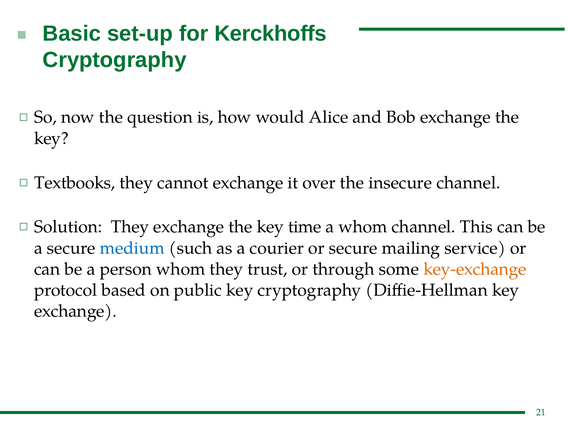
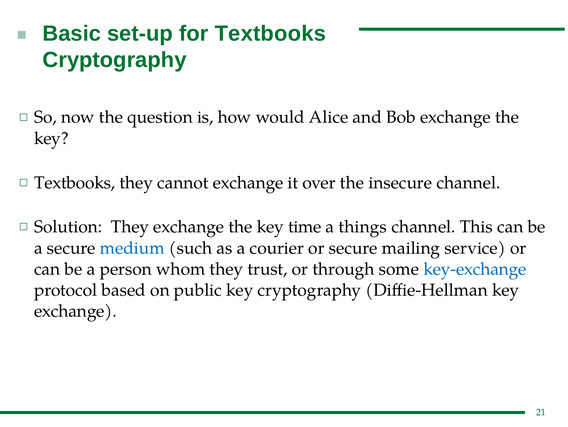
for Kerckhoffs: Kerckhoffs -> Textbooks
a whom: whom -> things
key-exchange colour: orange -> blue
